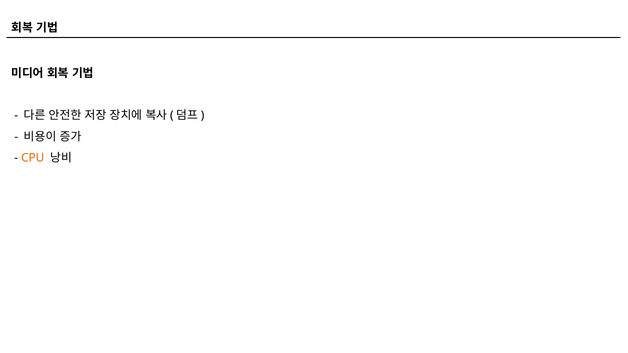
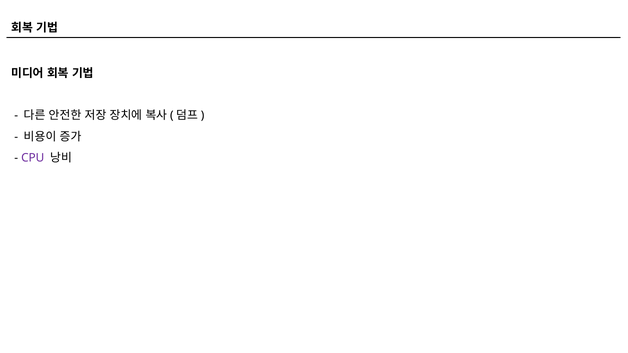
CPU colour: orange -> purple
